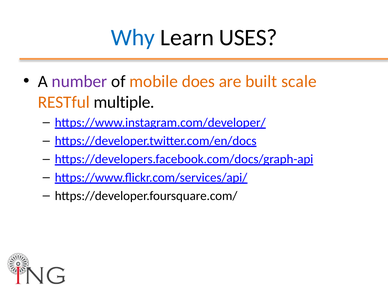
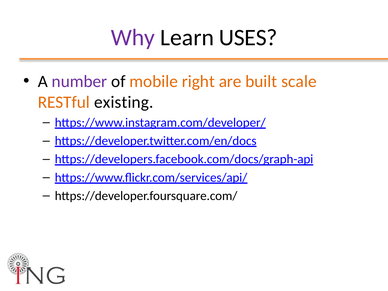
Why colour: blue -> purple
does: does -> right
multiple: multiple -> existing
